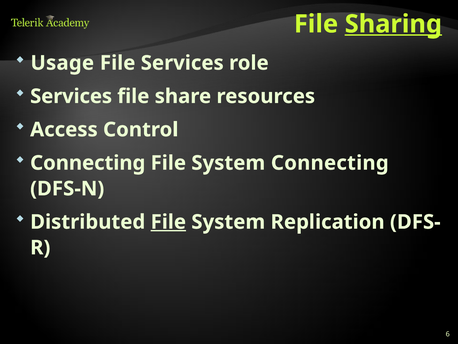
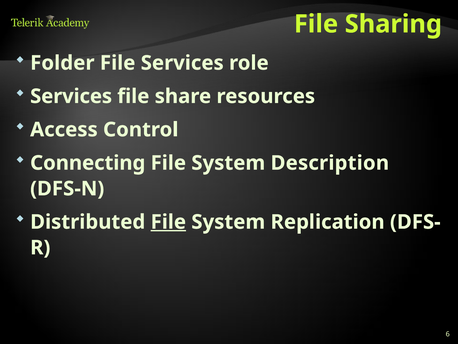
Sharing underline: present -> none
Usage: Usage -> Folder
System Connecting: Connecting -> Description
